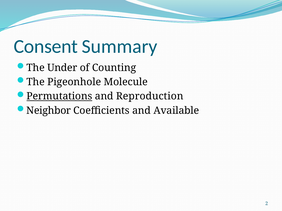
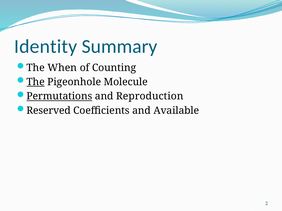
Consent: Consent -> Identity
Under: Under -> When
The at (36, 82) underline: none -> present
Neighbor: Neighbor -> Reserved
